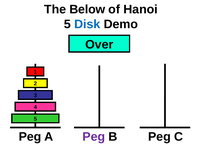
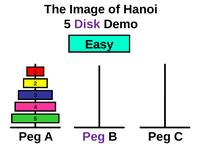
Below: Below -> Image
Disk colour: blue -> purple
Over: Over -> Easy
